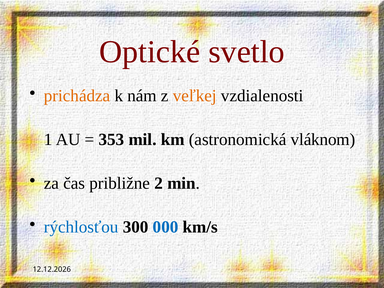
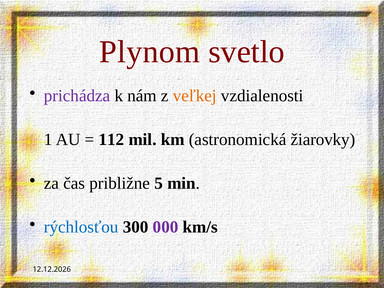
Optické: Optické -> Plynom
prichádza colour: orange -> purple
353: 353 -> 112
vláknom: vláknom -> žiarovky
2: 2 -> 5
000 colour: blue -> purple
